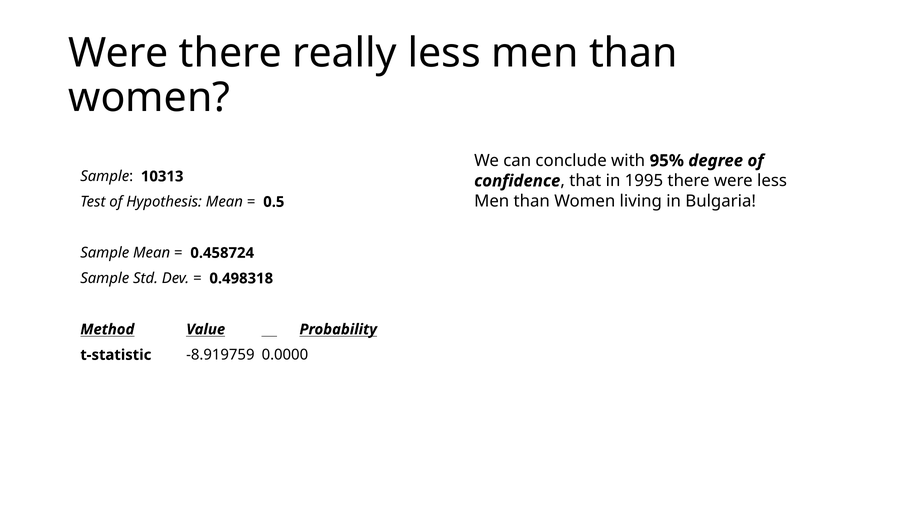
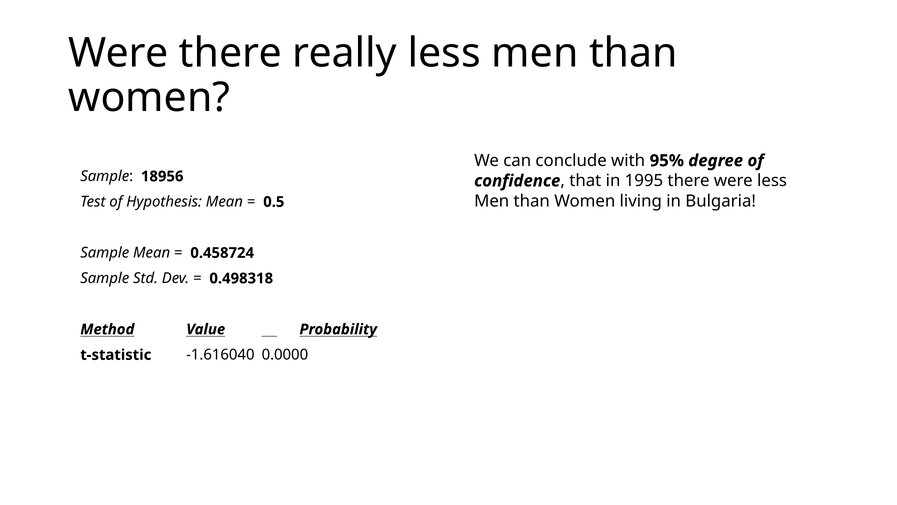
10313: 10313 -> 18956
-8.919759: -8.919759 -> -1.616040
